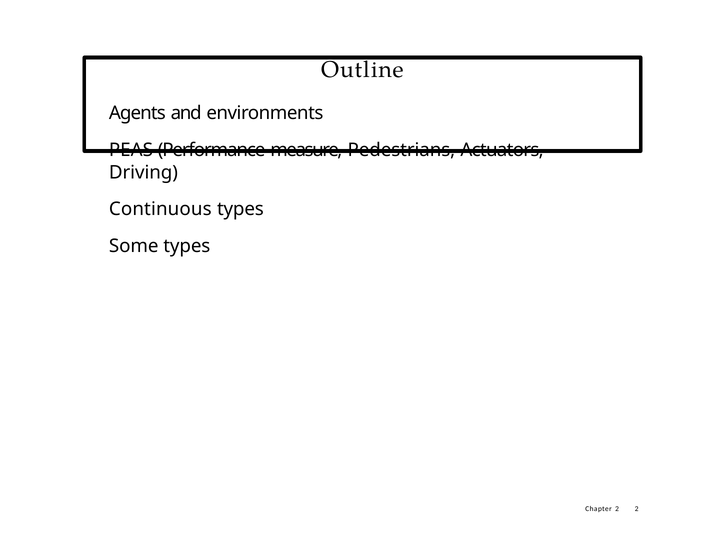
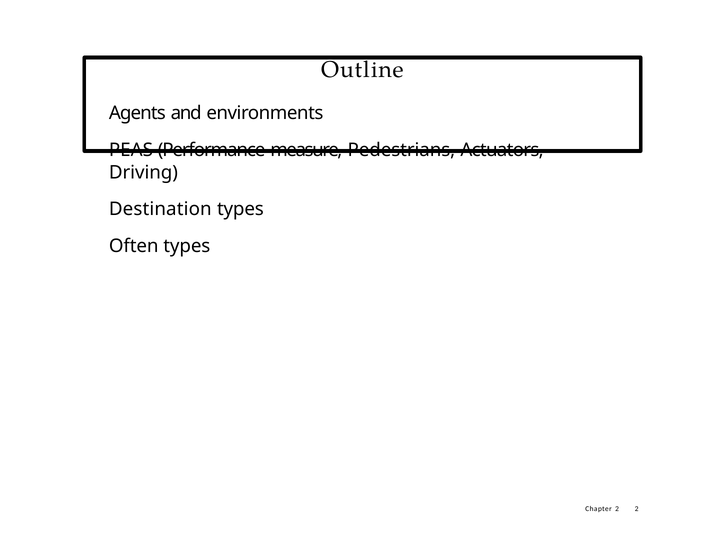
Continuous: Continuous -> Destination
Some: Some -> Often
